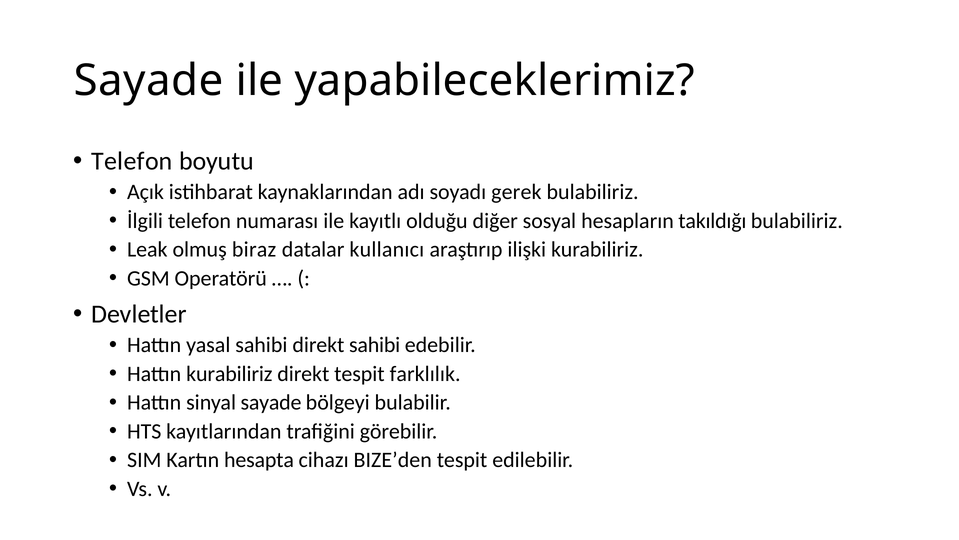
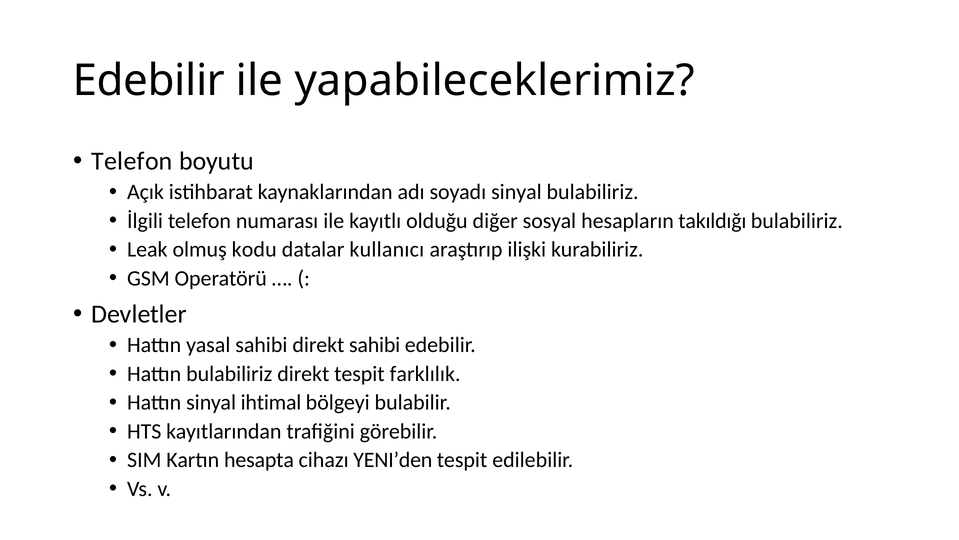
Sayade at (148, 81): Sayade -> Edebilir
soyadı gerek: gerek -> sinyal
biraz: biraz -> kodu
Hattın kurabiliriz: kurabiliriz -> bulabiliriz
sinyal sayade: sayade -> ihtimal
BIZE’den: BIZE’den -> YENI’den
